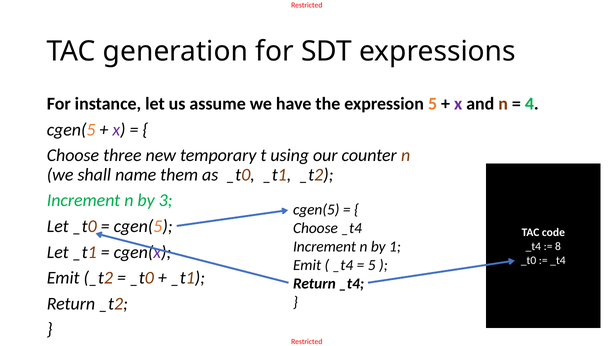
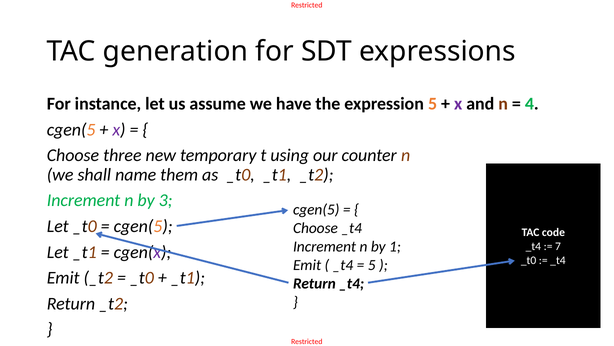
8: 8 -> 7
